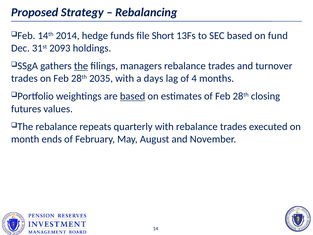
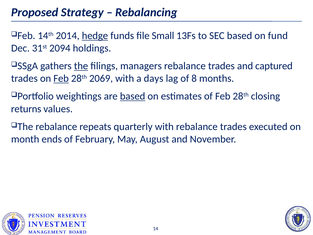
hedge underline: none -> present
Short: Short -> Small
2093: 2093 -> 2094
turnover: turnover -> captured
Feb at (61, 78) underline: none -> present
2035: 2035 -> 2069
4: 4 -> 8
futures: futures -> returns
